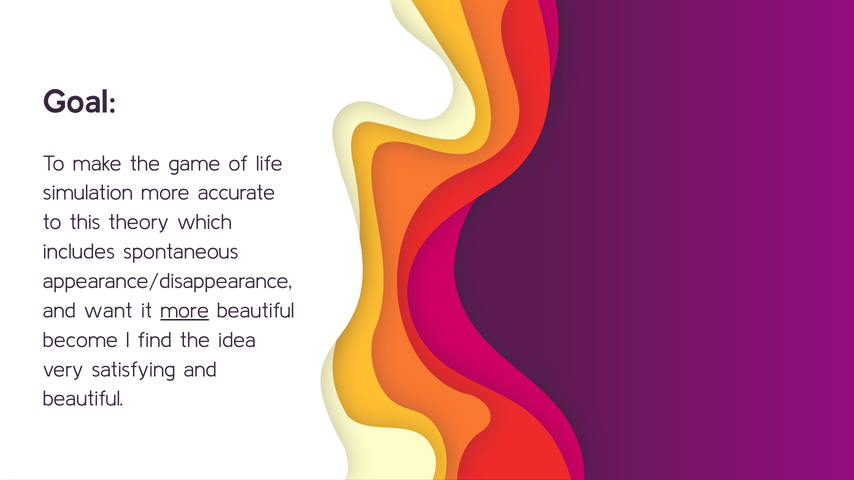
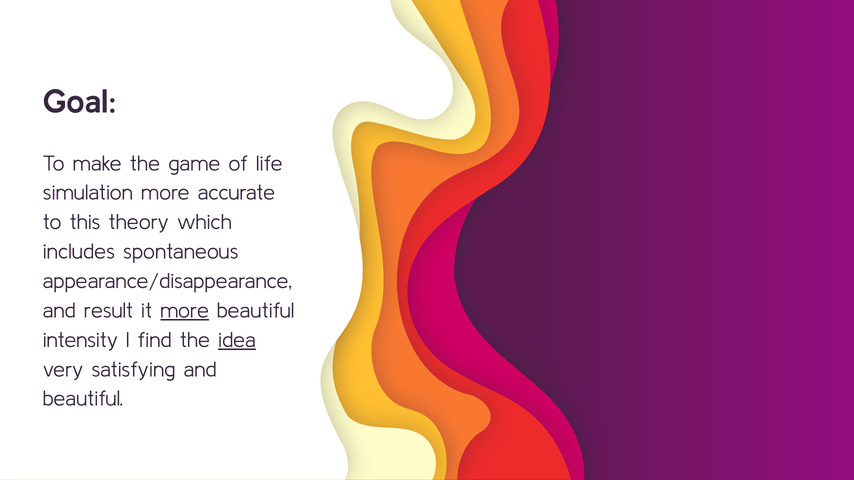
want: want -> result
become: become -> intensity
idea underline: none -> present
